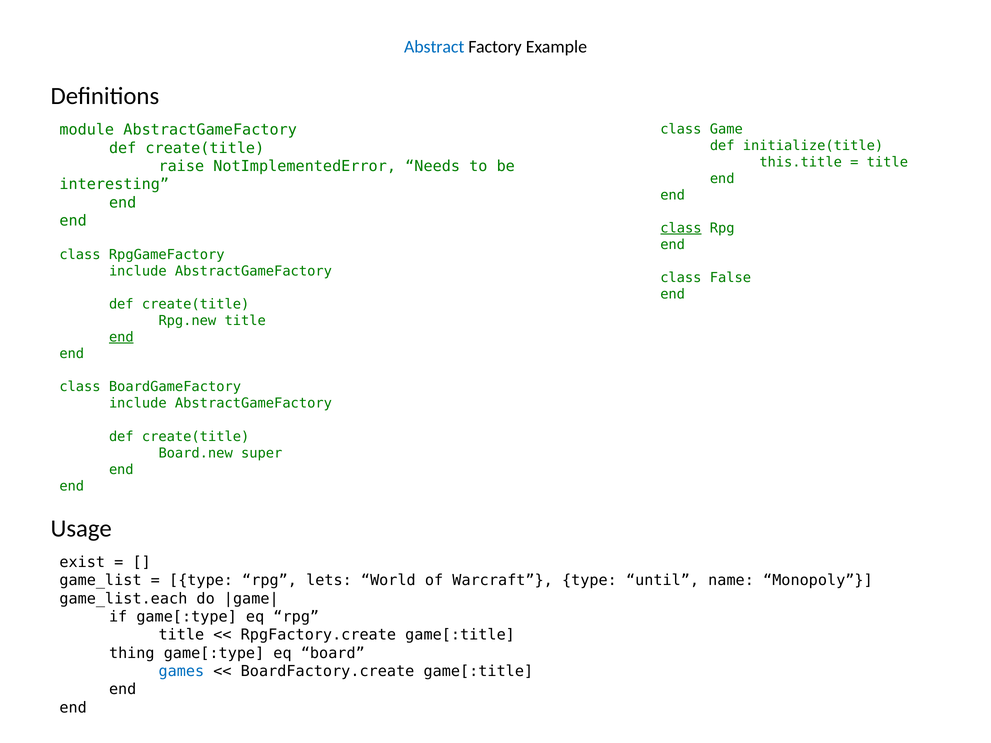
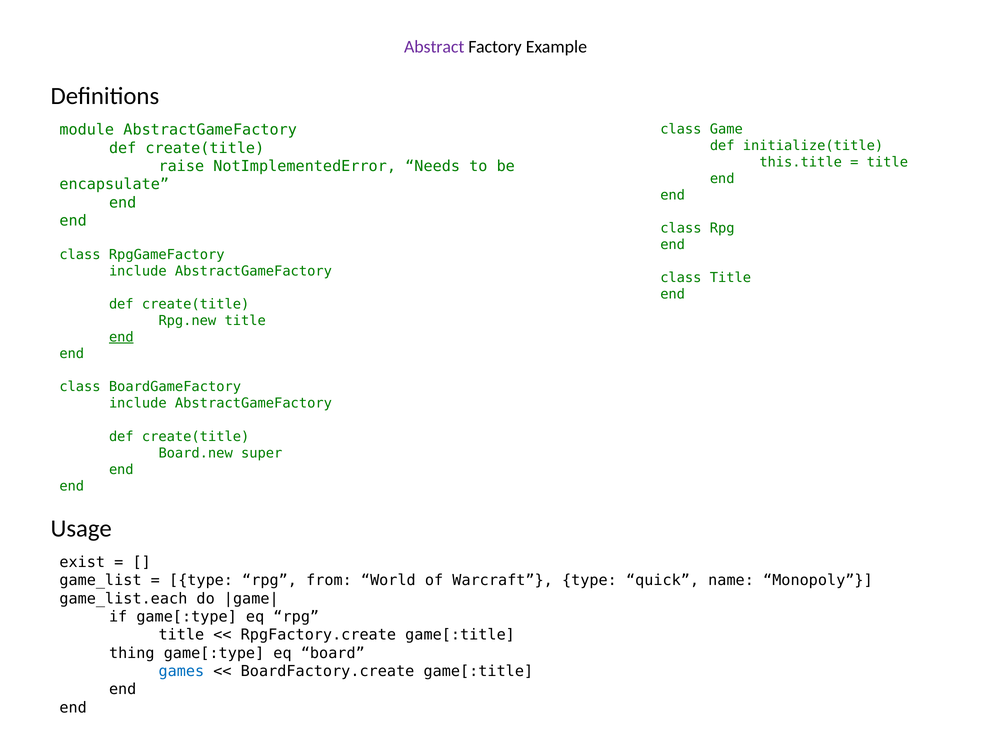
Abstract colour: blue -> purple
interesting: interesting -> encapsulate
class at (681, 228) underline: present -> none
class False: False -> Title
lets: lets -> from
until: until -> quick
